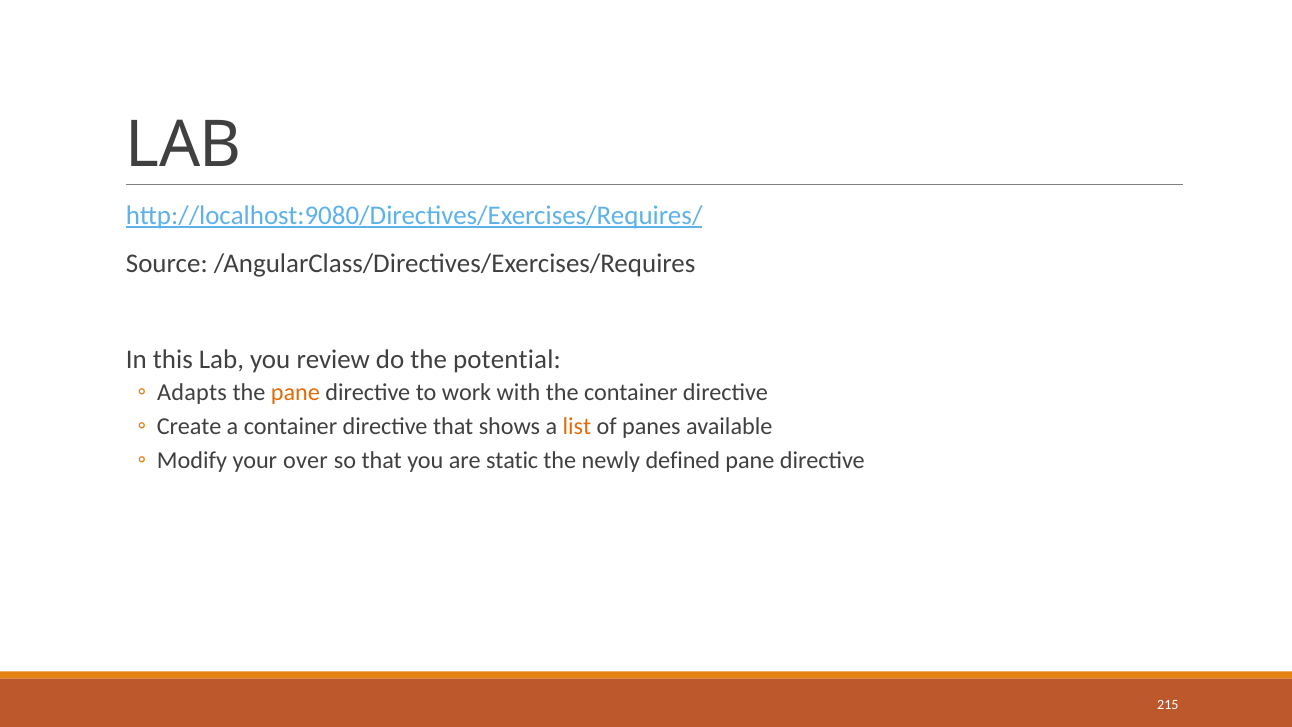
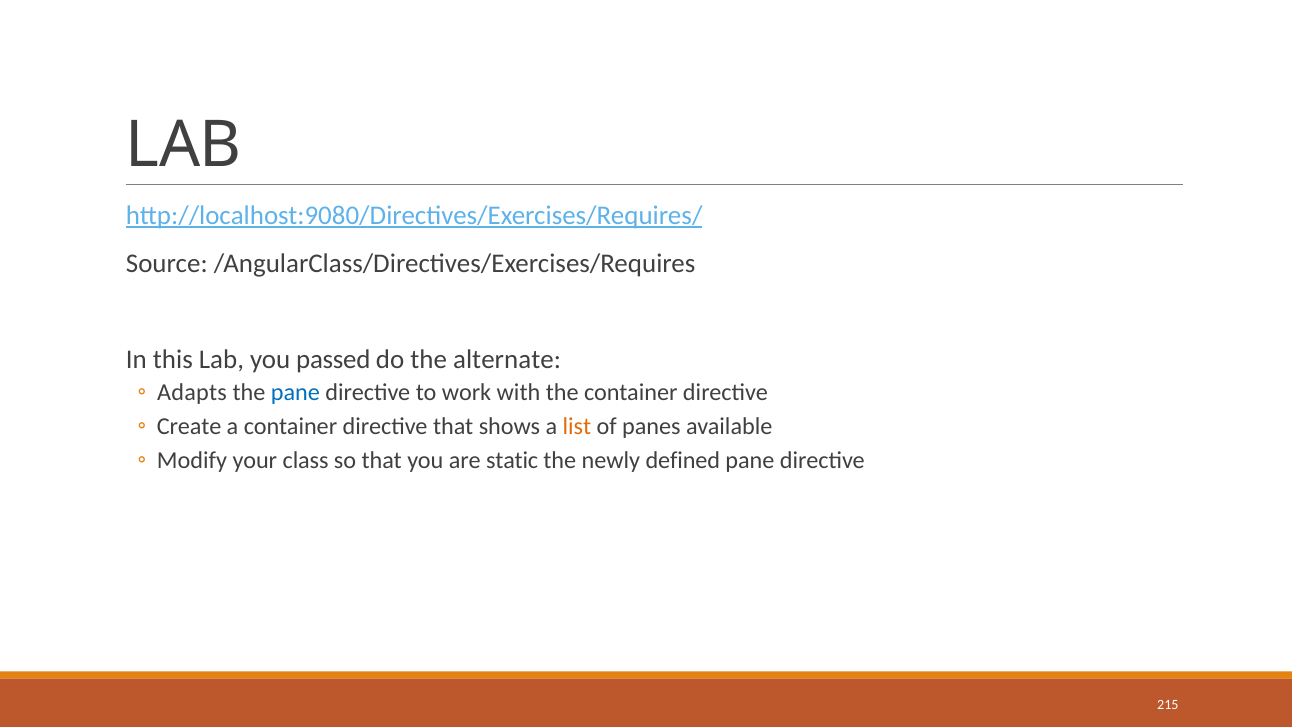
review: review -> passed
potential: potential -> alternate
pane at (295, 392) colour: orange -> blue
over: over -> class
